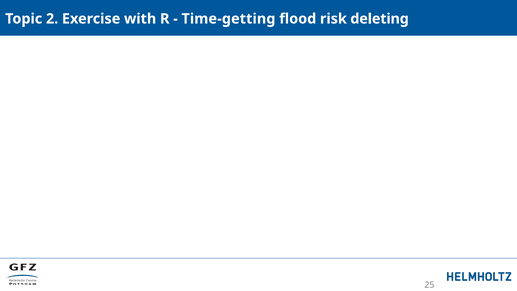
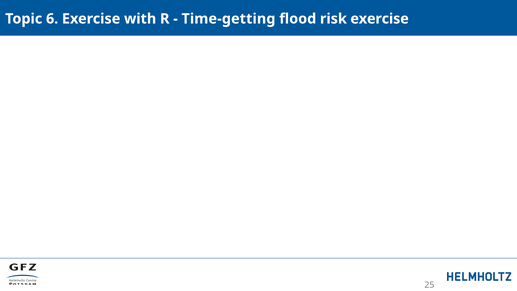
2: 2 -> 6
risk deleting: deleting -> exercise
